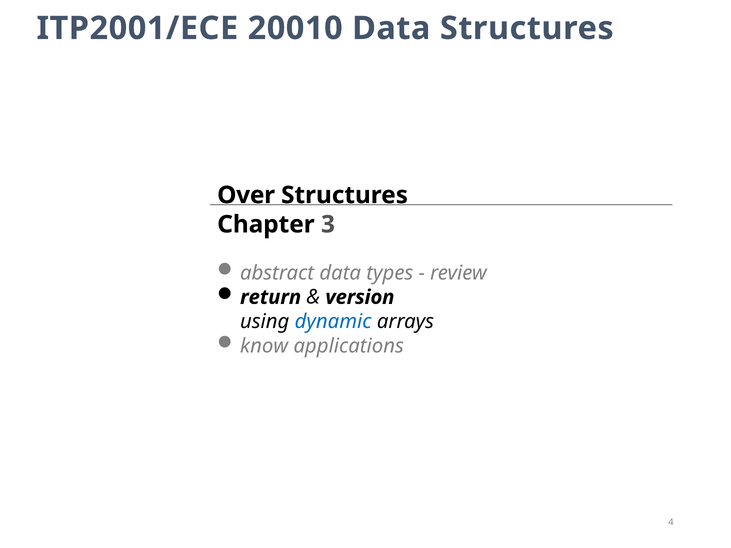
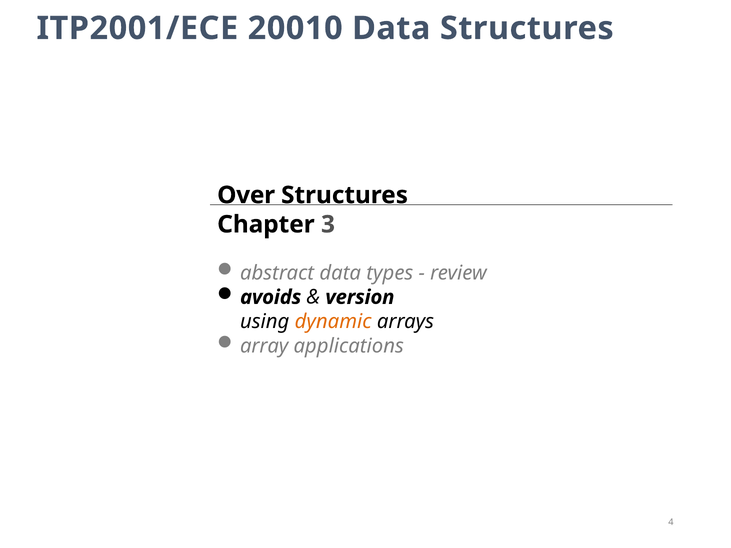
return: return -> avoids
dynamic colour: blue -> orange
know: know -> array
